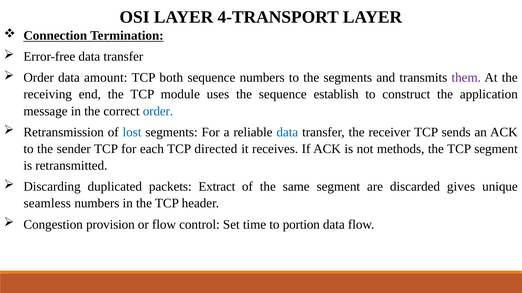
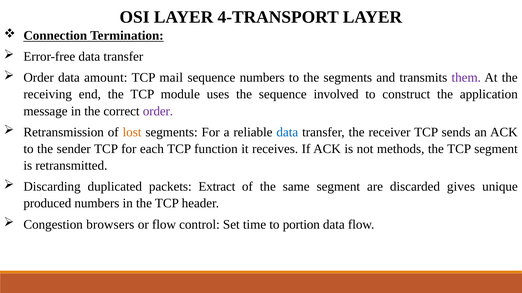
both: both -> mail
establish: establish -> involved
order at (158, 111) colour: blue -> purple
lost colour: blue -> orange
directed: directed -> function
seamless: seamless -> produced
provision: provision -> browsers
